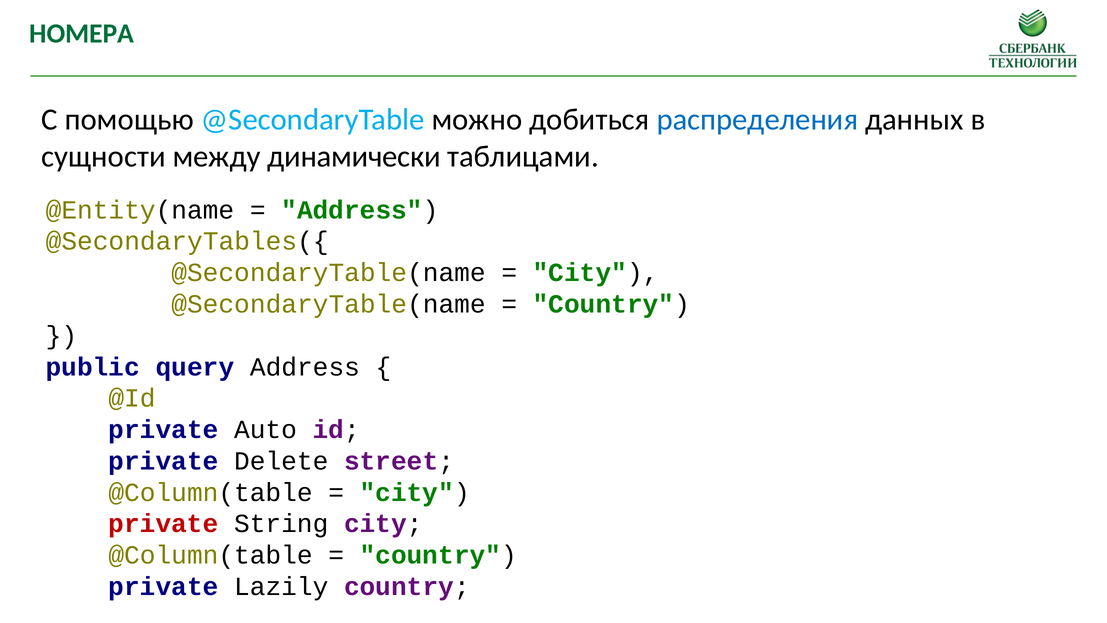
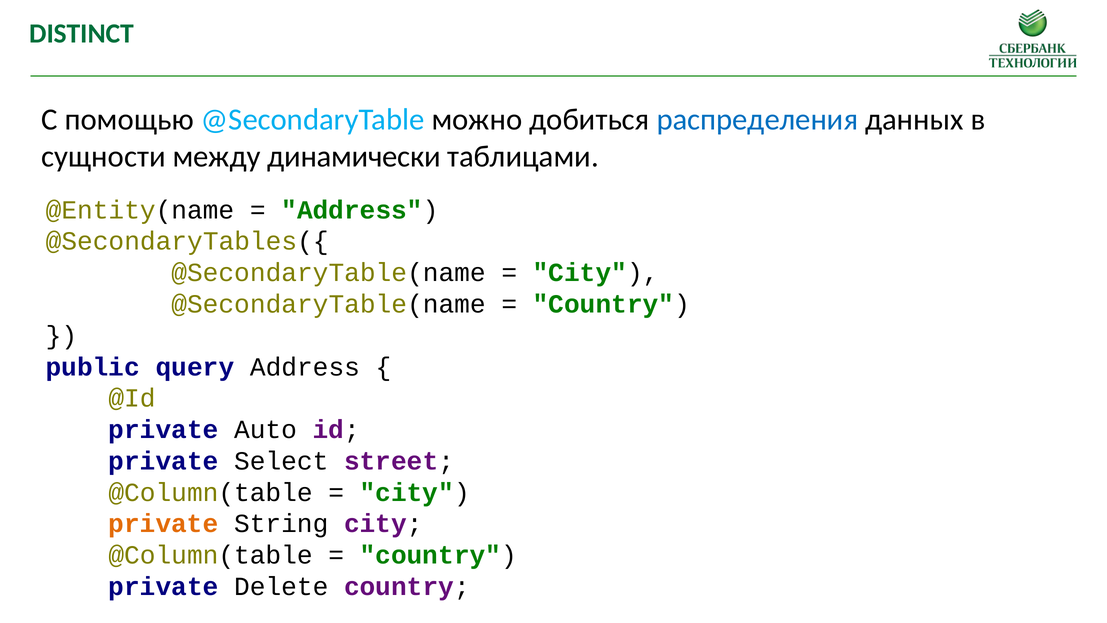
НОМЕРА: НОМЕРА -> DISTINCT
Delete: Delete -> Select
private at (163, 524) colour: red -> orange
Lazily: Lazily -> Delete
